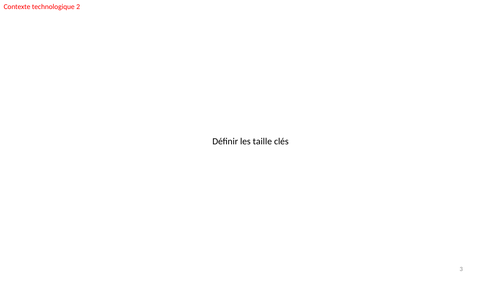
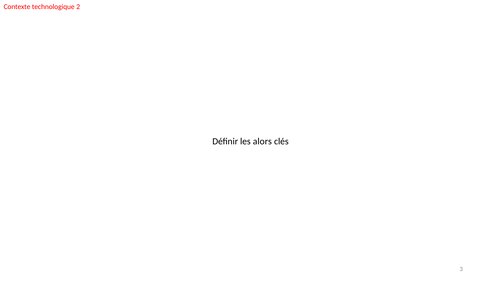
taille: taille -> alors
